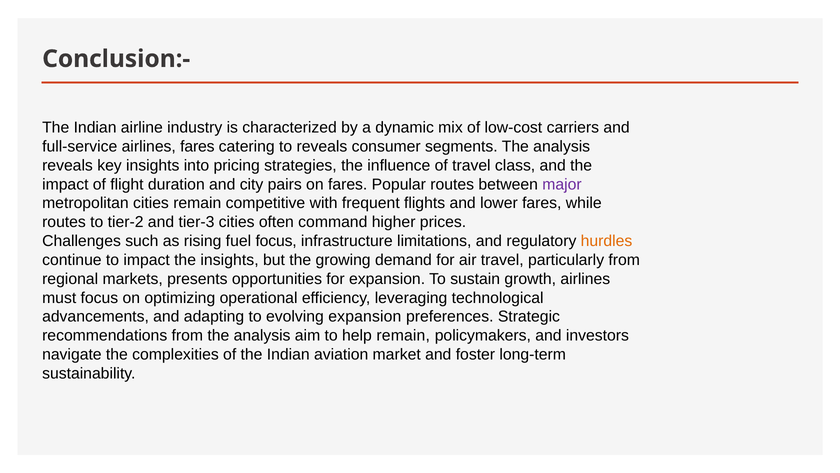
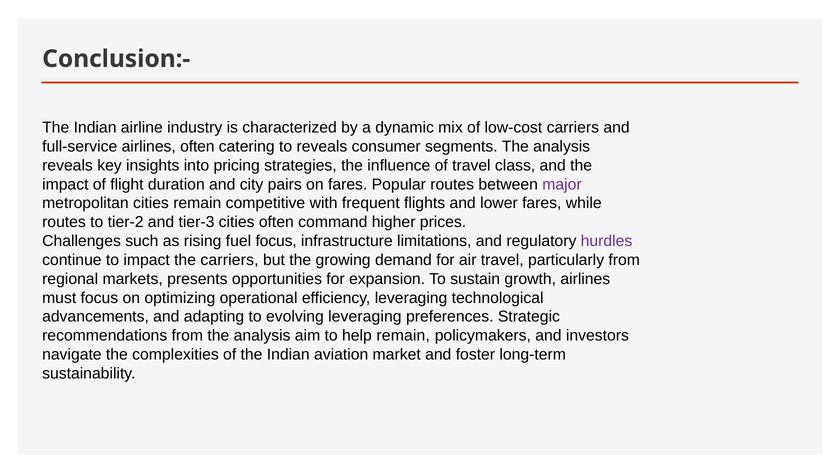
airlines fares: fares -> often
hurdles colour: orange -> purple
the insights: insights -> carriers
evolving expansion: expansion -> leveraging
